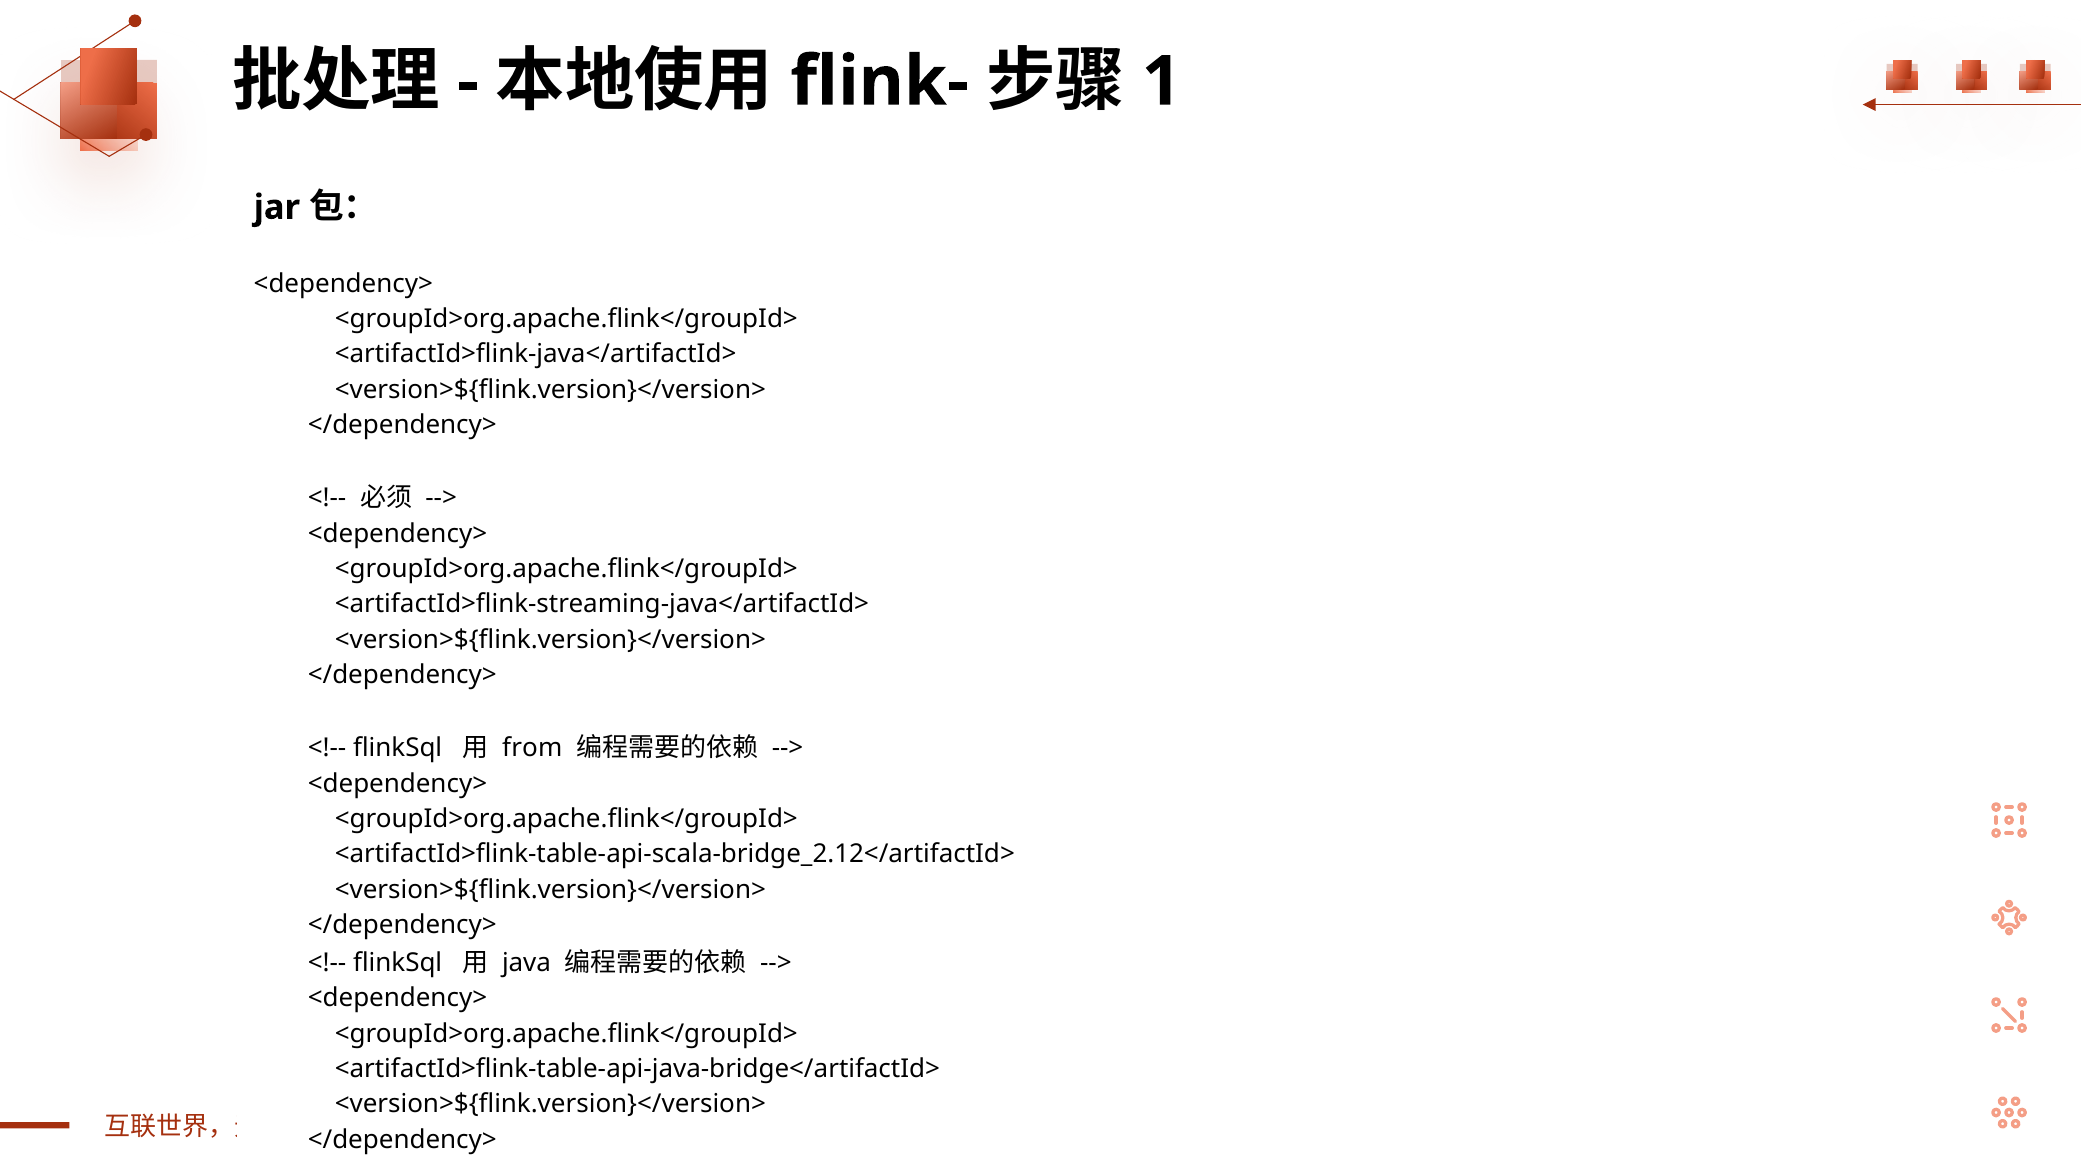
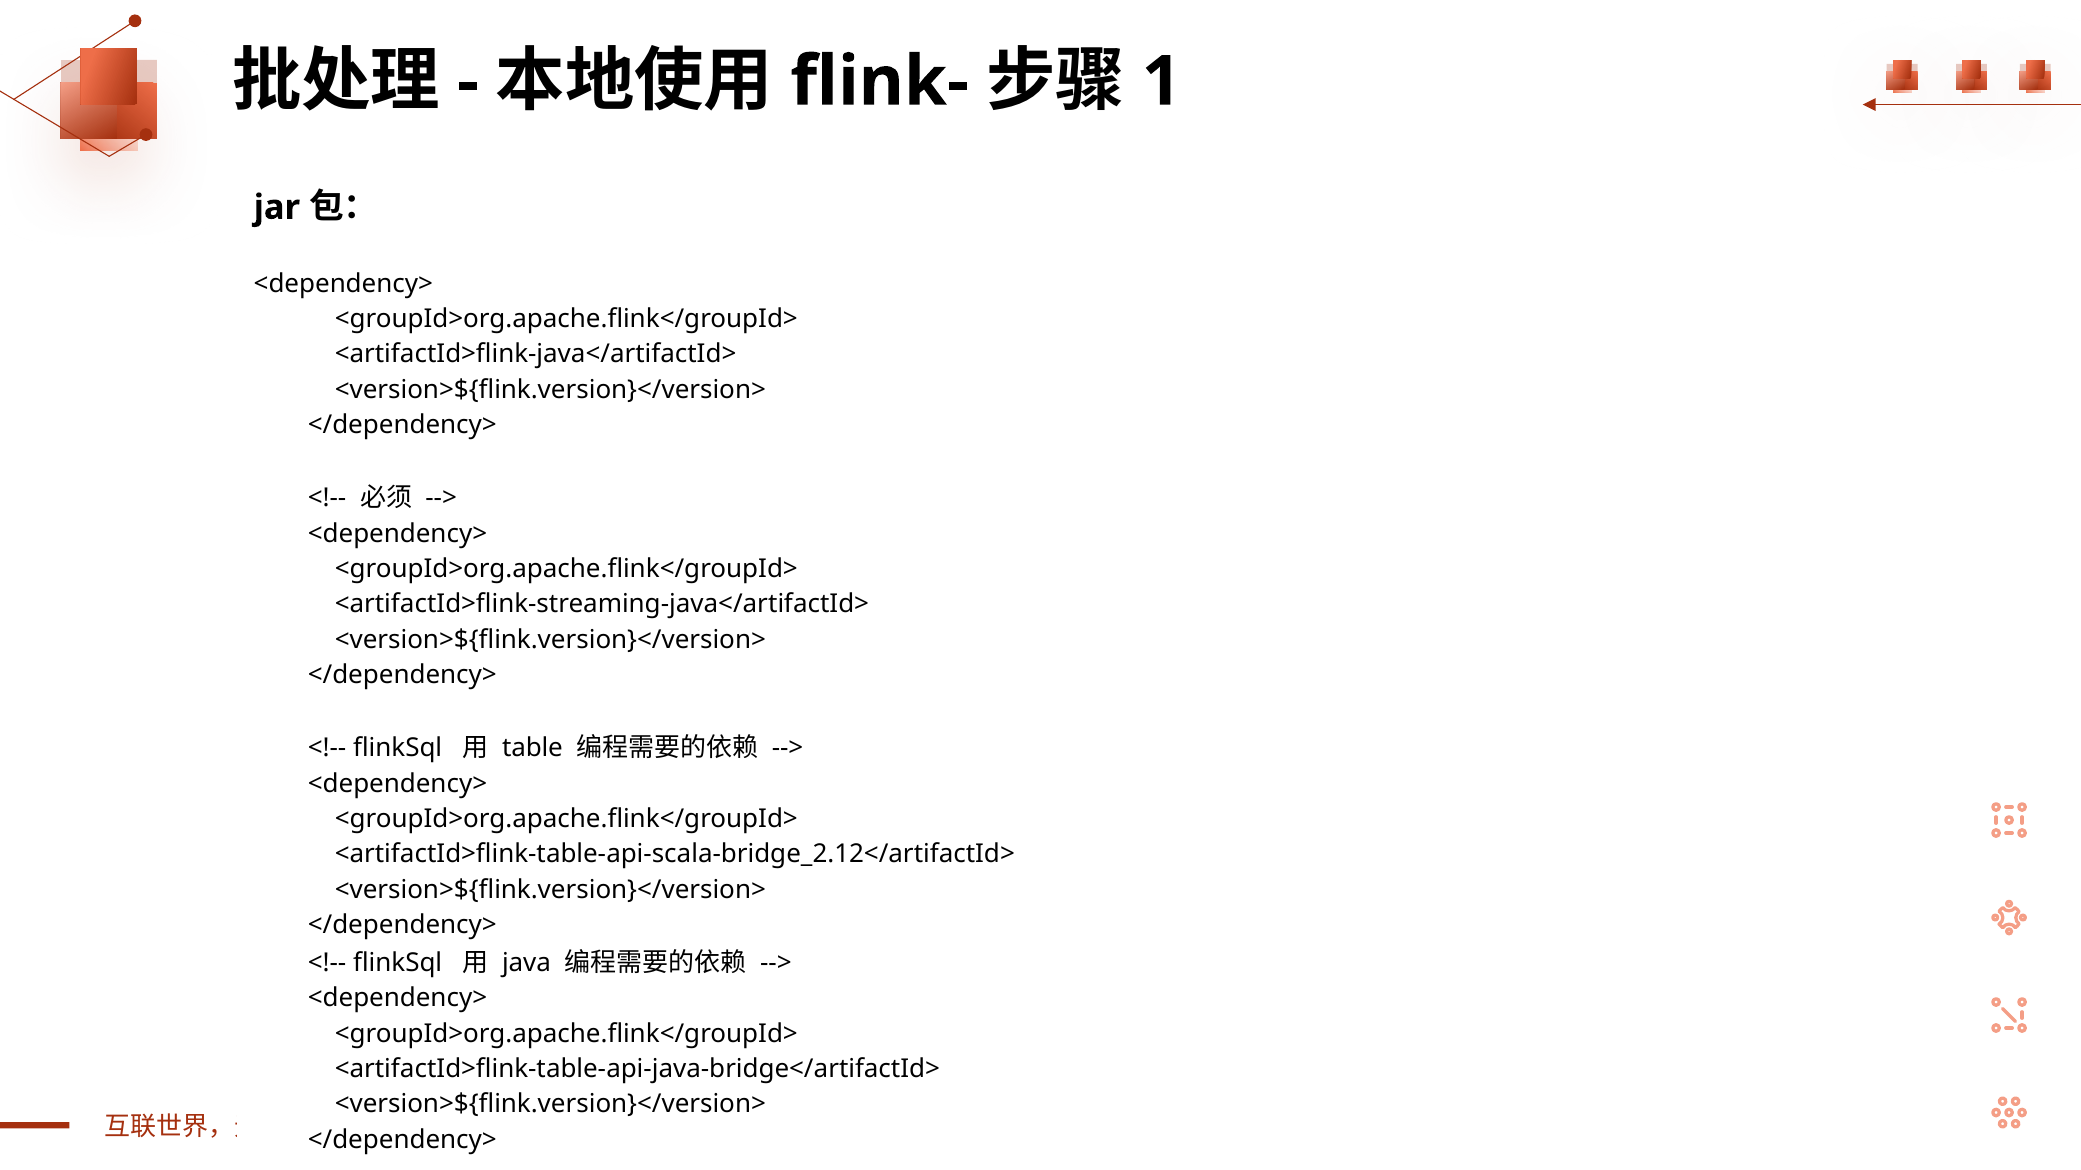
from: from -> table
